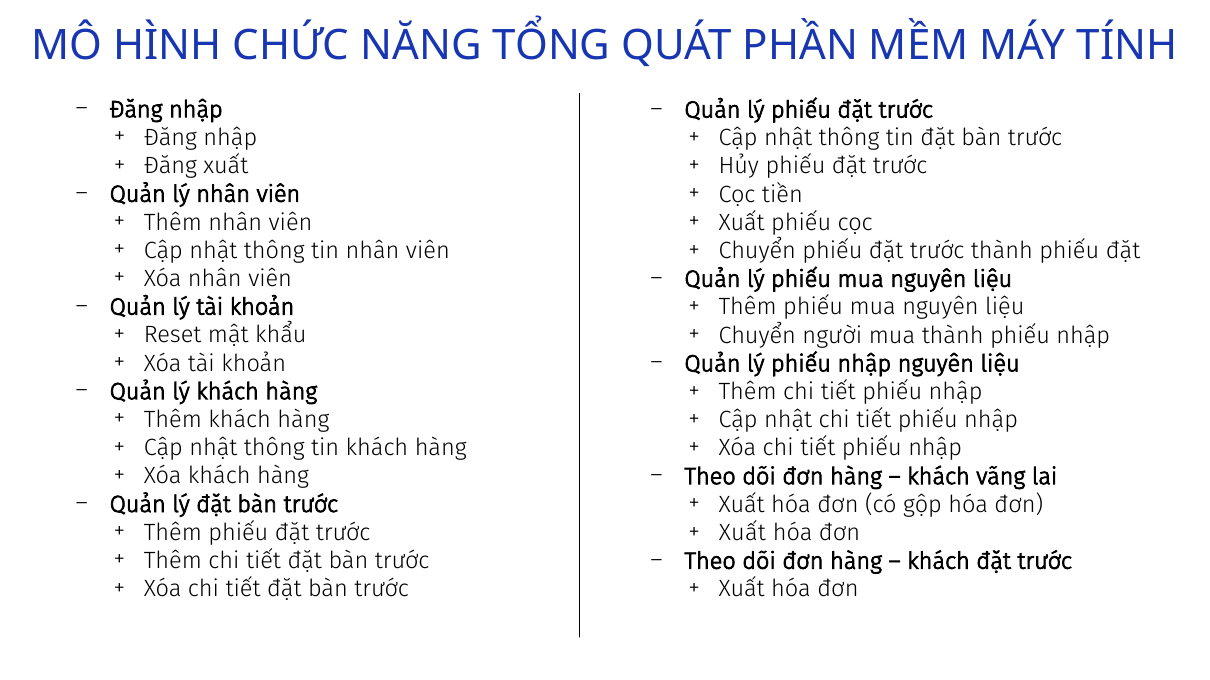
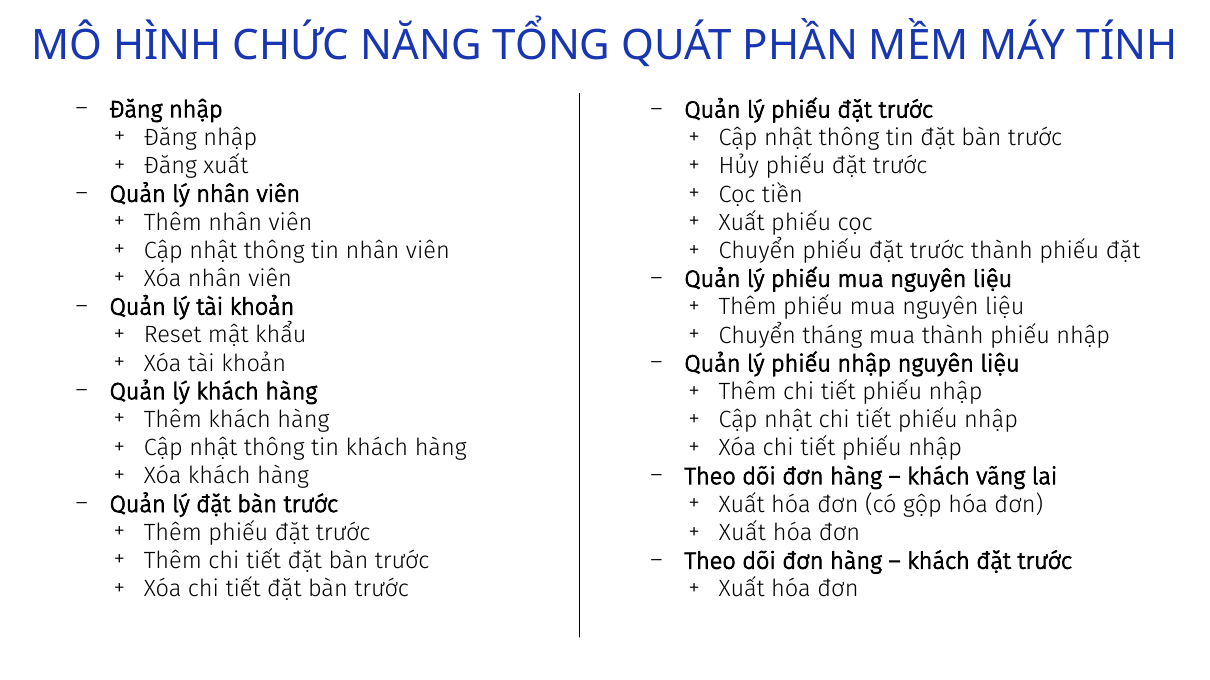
người: người -> tháng
